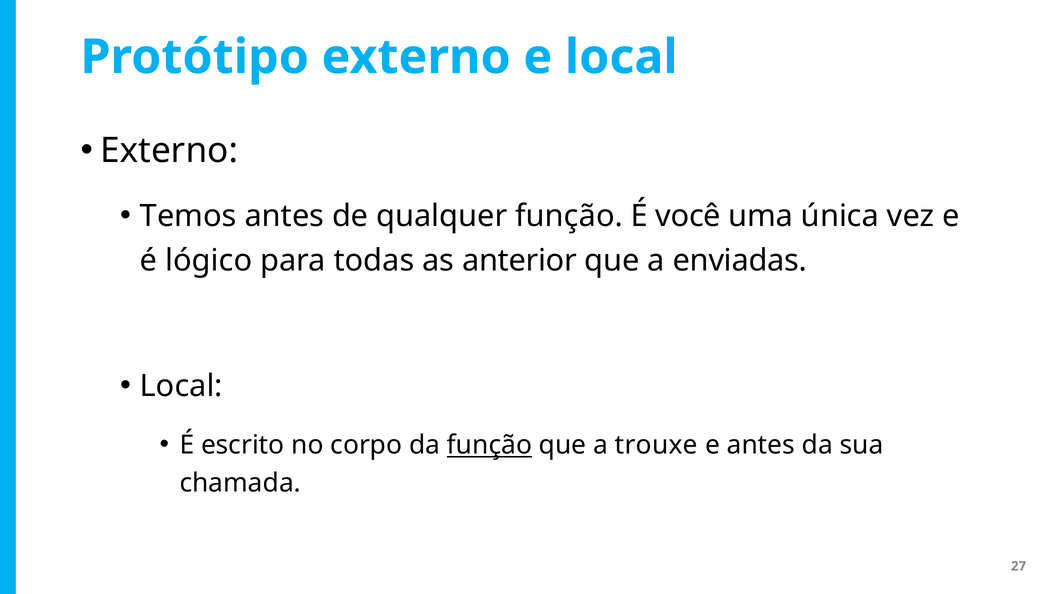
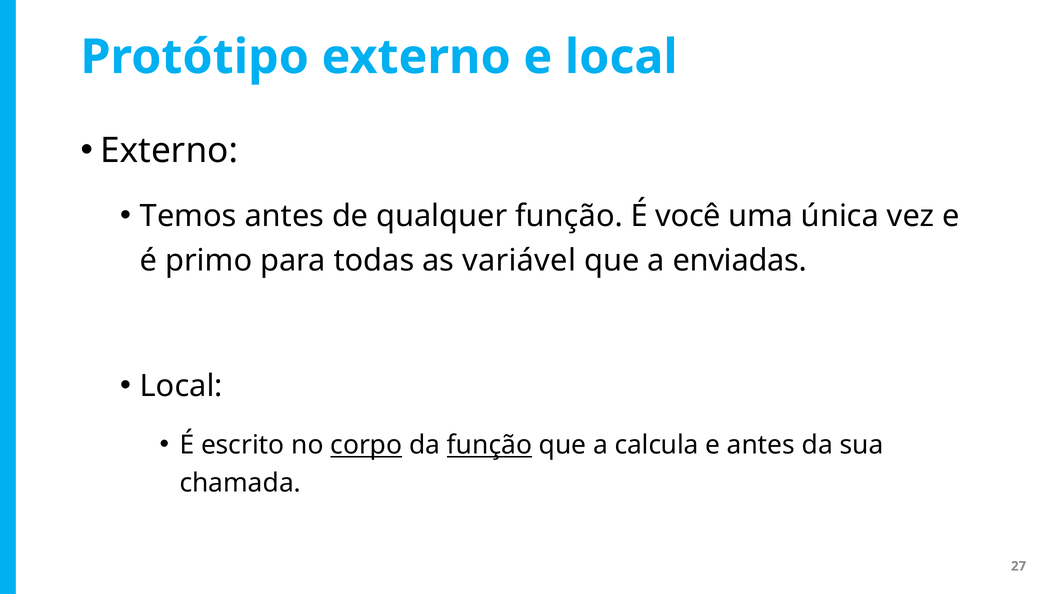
lógico: lógico -> primo
anterior: anterior -> variável
corpo underline: none -> present
trouxe: trouxe -> calcula
